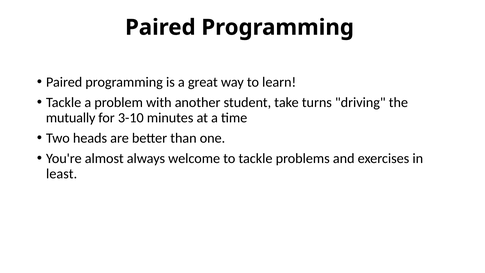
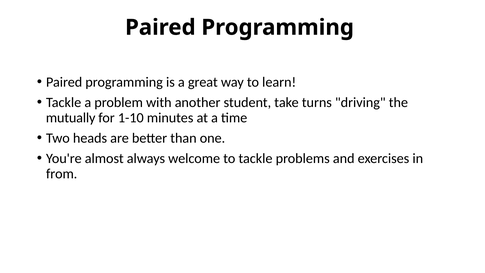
3-10: 3-10 -> 1-10
least: least -> from
